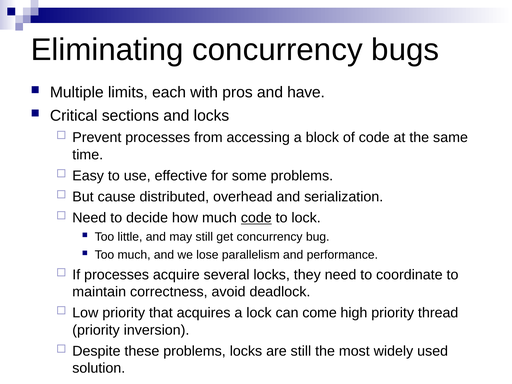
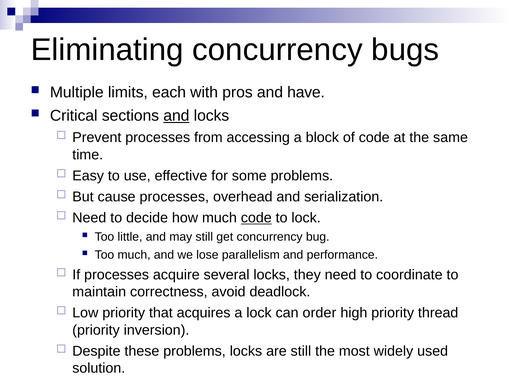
and at (176, 116) underline: none -> present
cause distributed: distributed -> processes
come: come -> order
